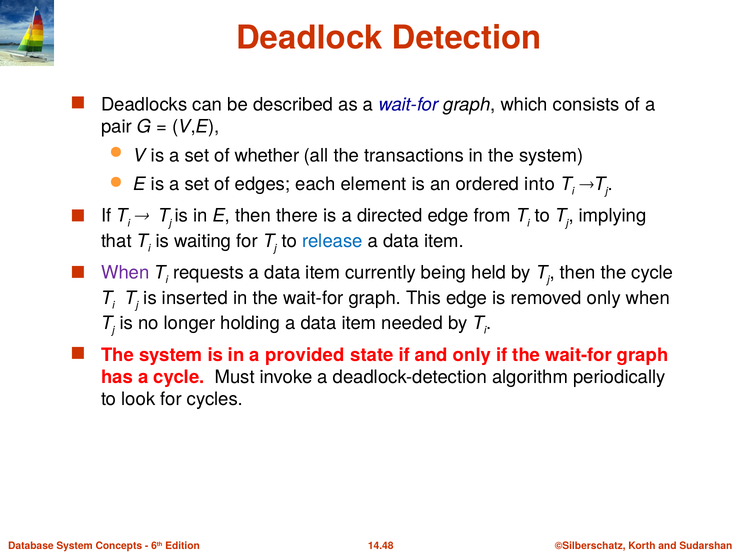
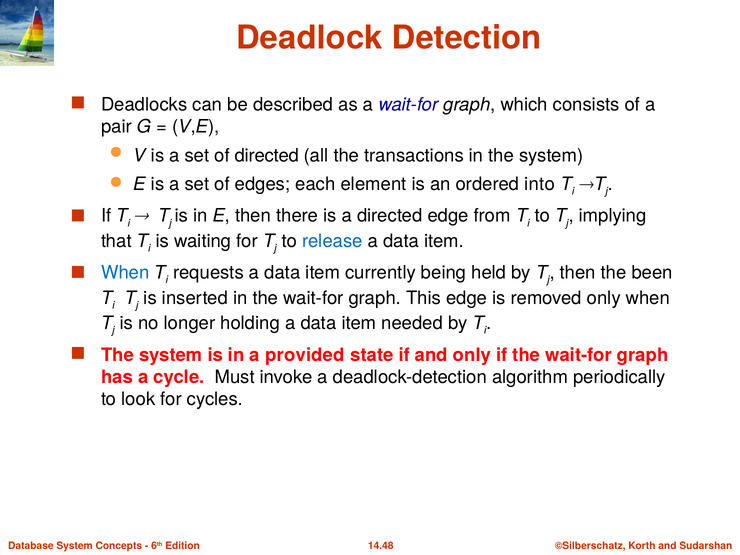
of whether: whether -> directed
When at (125, 273) colour: purple -> blue
the cycle: cycle -> been
